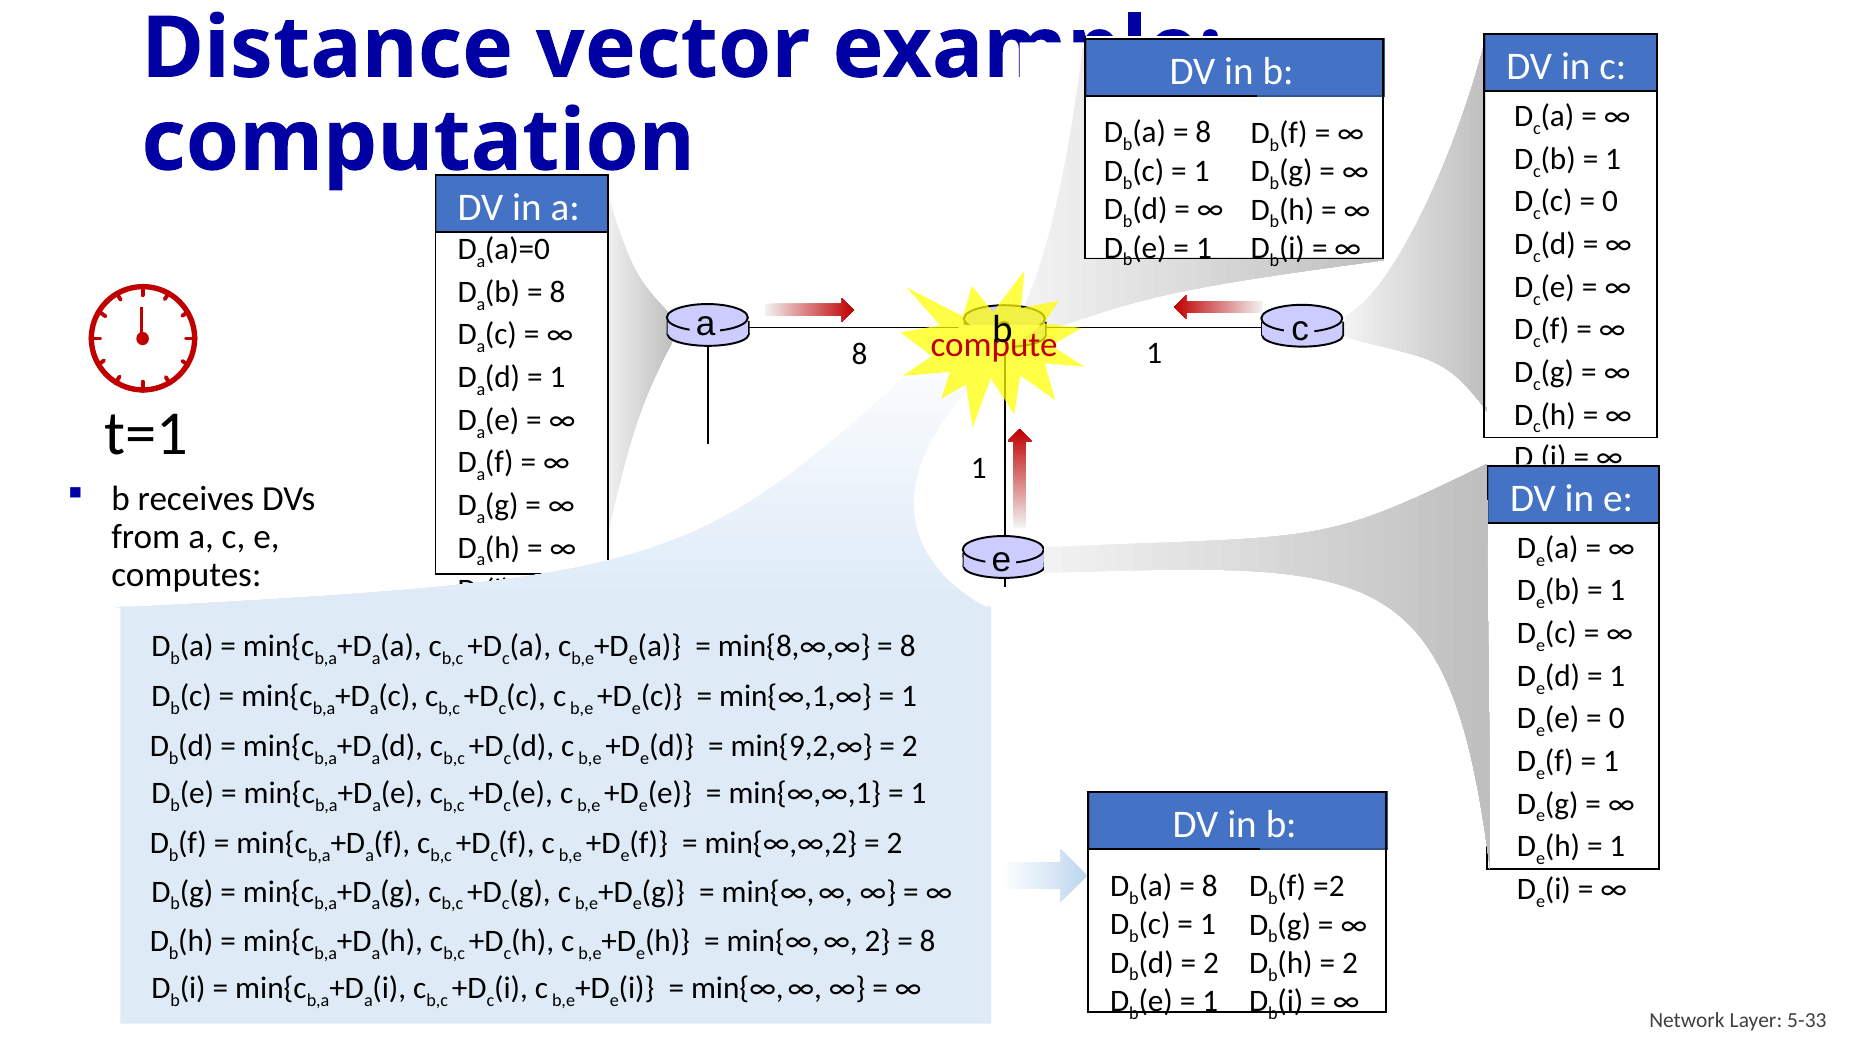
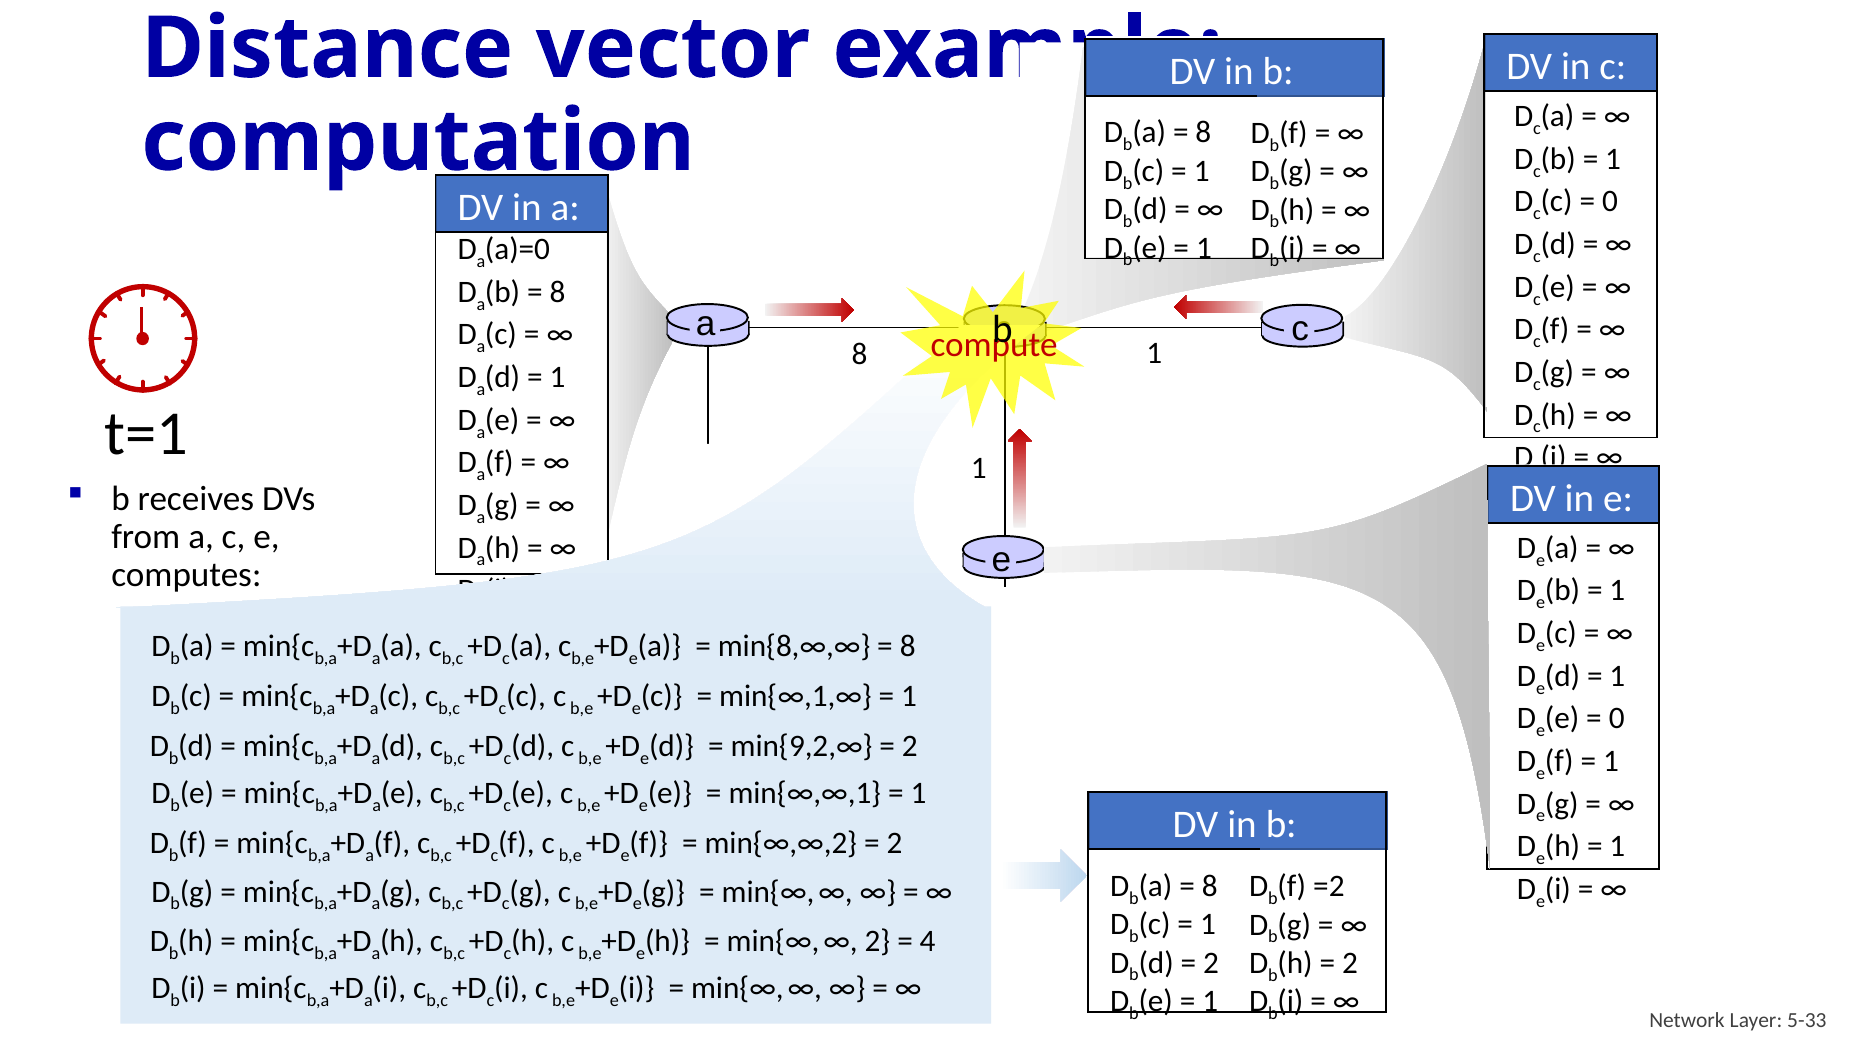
8 at (928, 942): 8 -> 4
